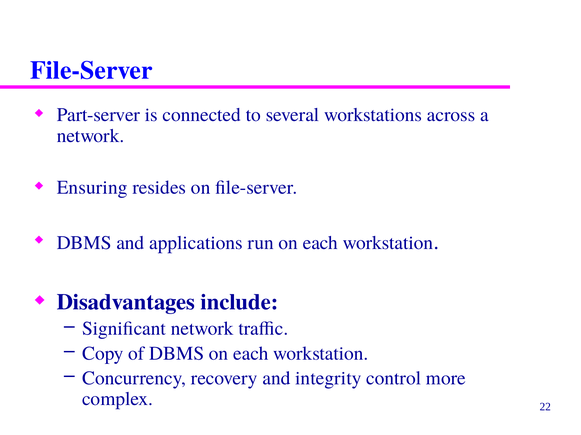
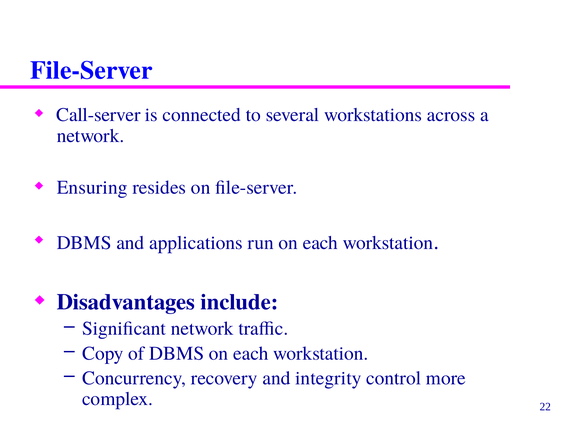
Part-server: Part-server -> Call-server
